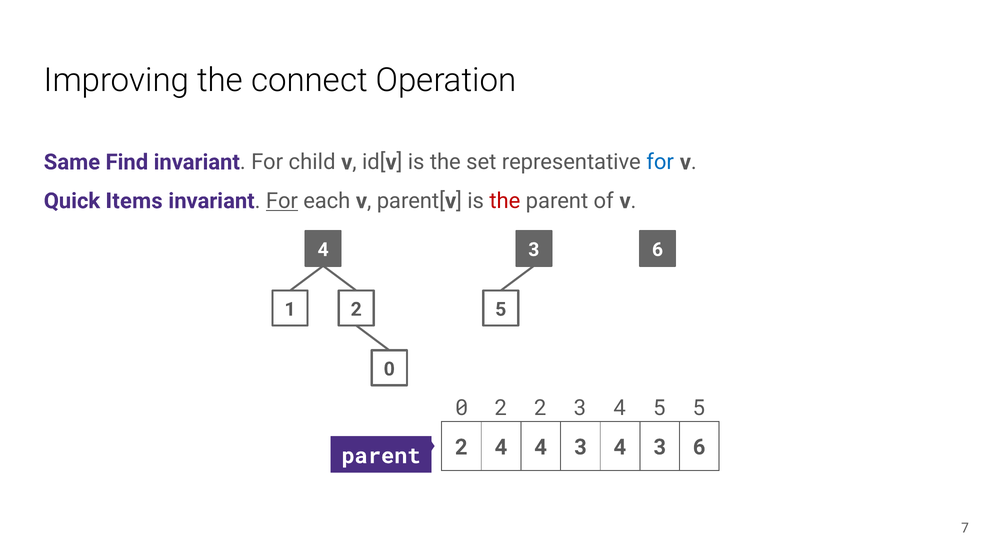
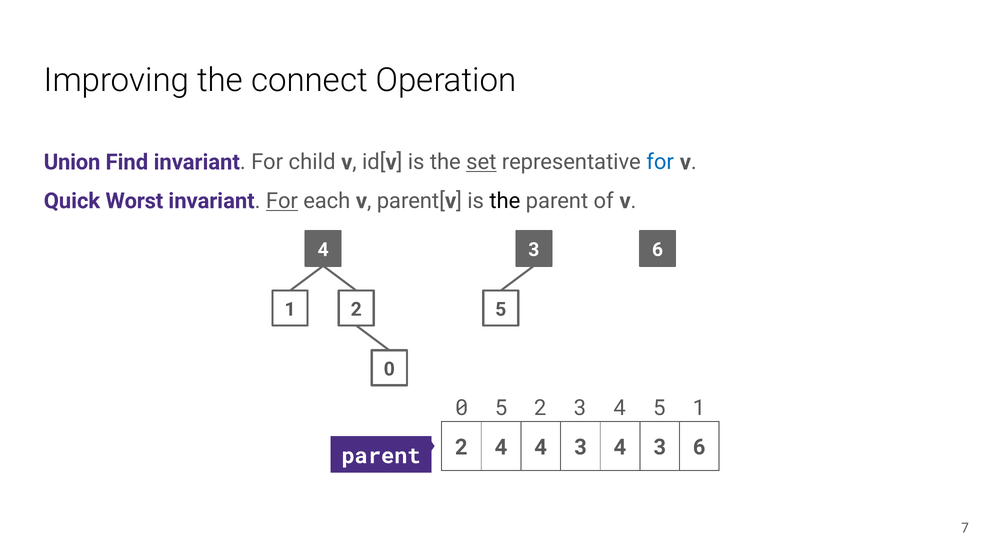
Same: Same -> Union
set underline: none -> present
Items: Items -> Worst
the at (505, 201) colour: red -> black
0 2: 2 -> 5
5 5: 5 -> 1
